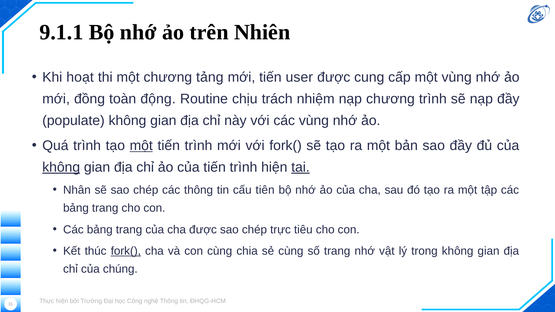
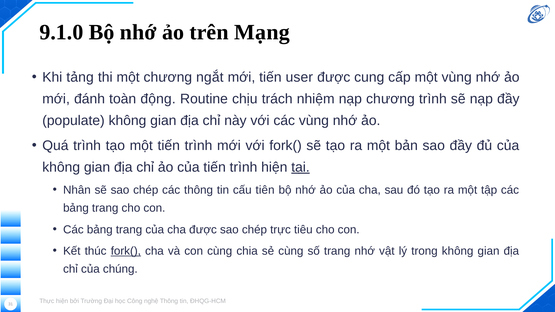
9.1.1: 9.1.1 -> 9.1.0
Nhiên: Nhiên -> Mạng
hoạt: hoạt -> tảng
tảng: tảng -> ngắt
đồng: đồng -> đánh
một at (141, 146) underline: present -> none
không at (61, 167) underline: present -> none
